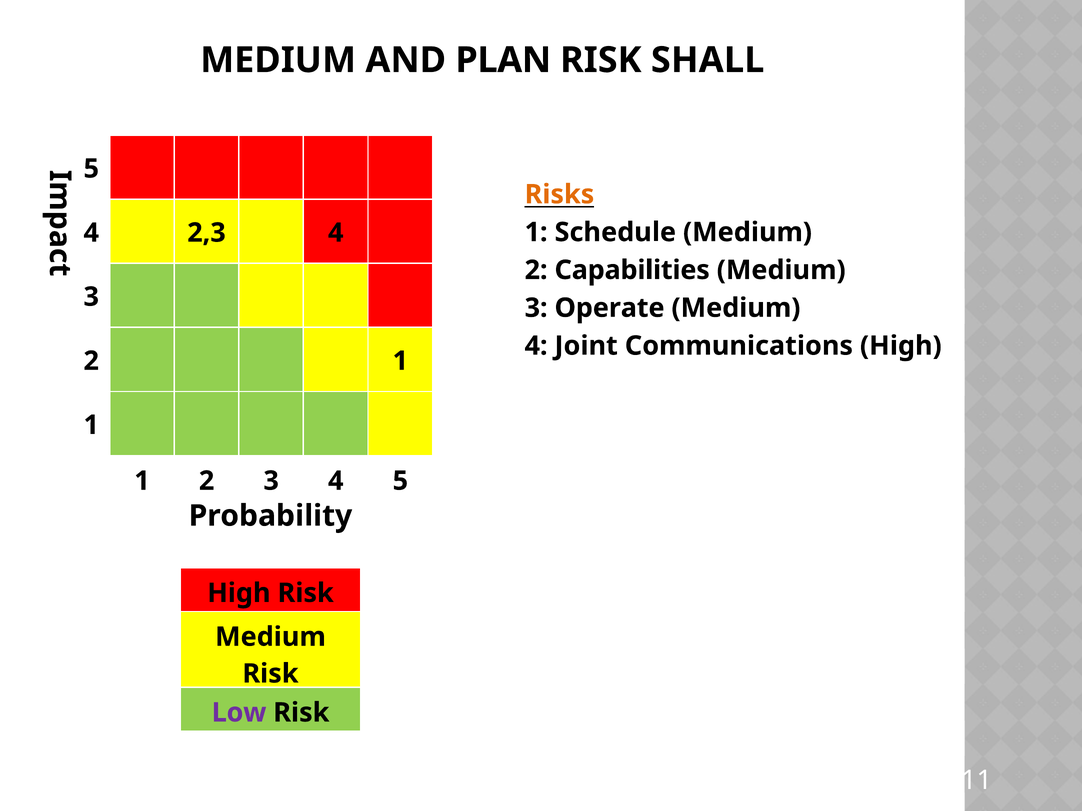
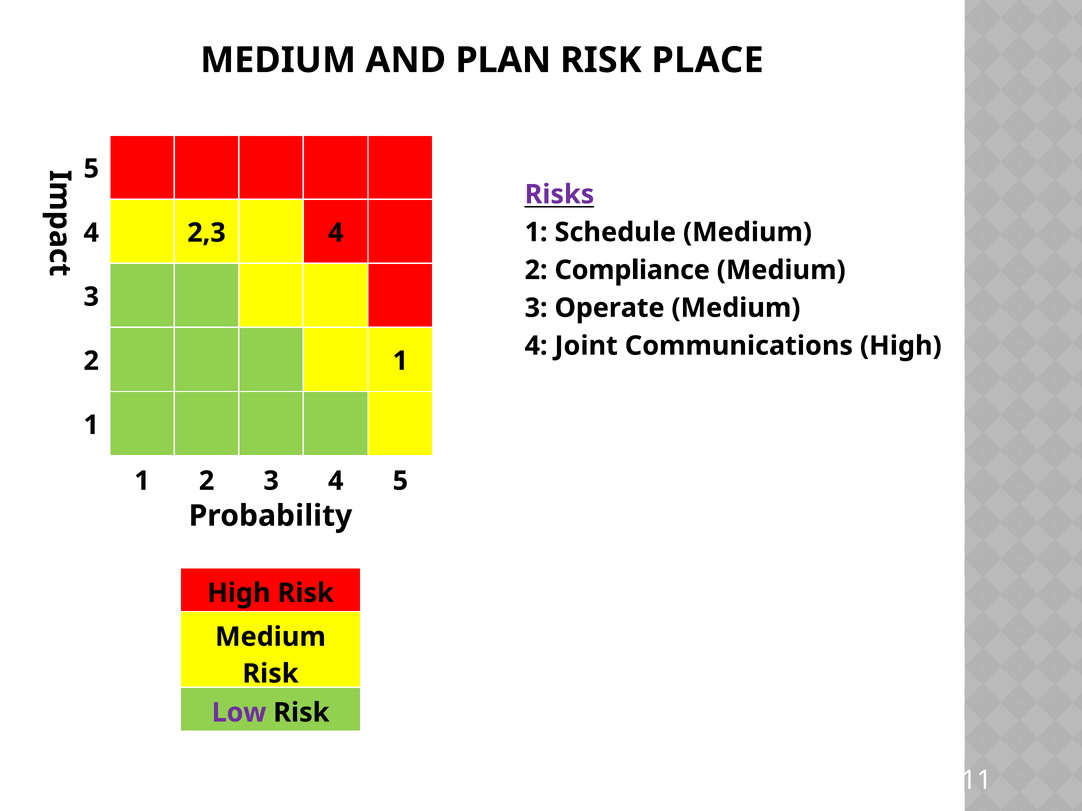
SHALL: SHALL -> PLACE
Risks colour: orange -> purple
Capabilities: Capabilities -> Compliance
